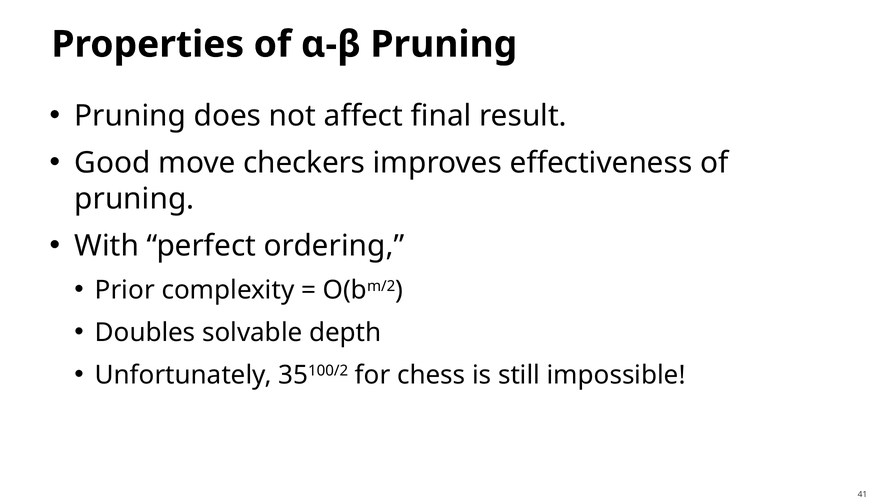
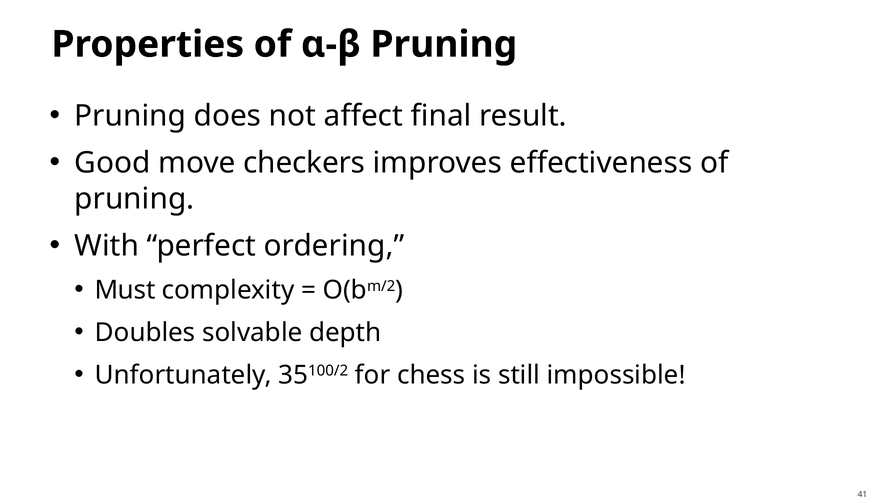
Prior: Prior -> Must
